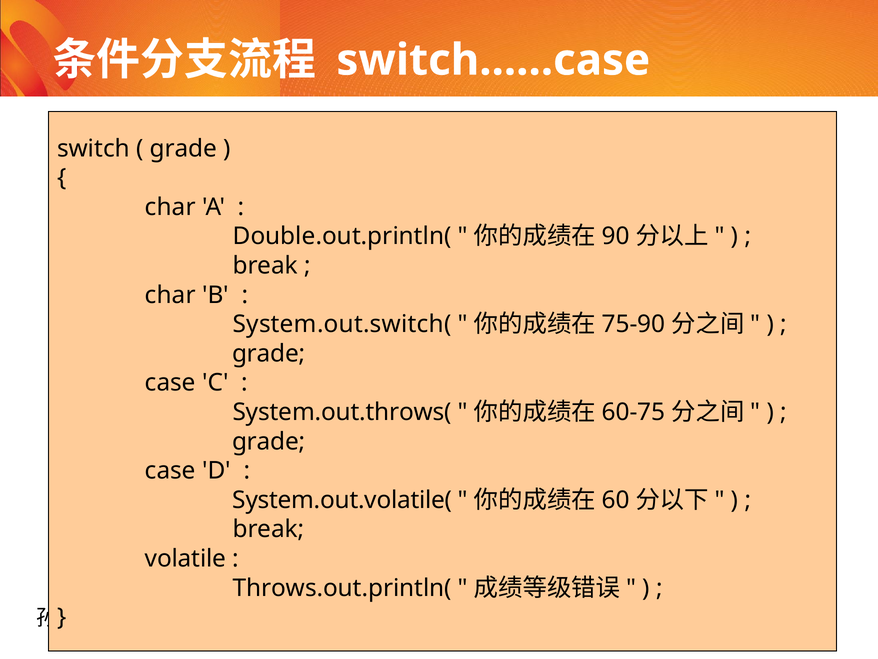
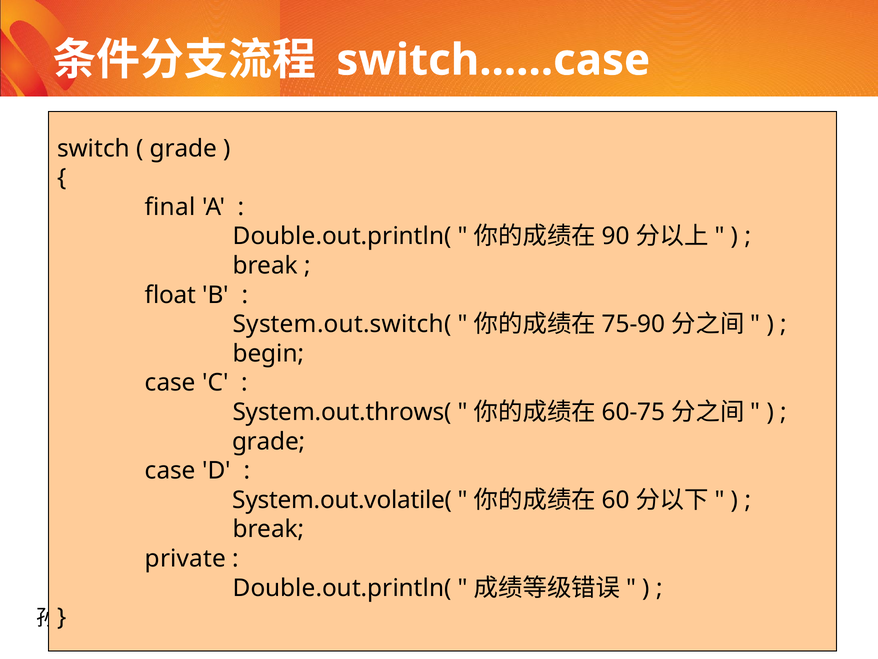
char at (170, 207): char -> final
char at (170, 295): char -> float
grade at (269, 353): grade -> begin
volatile: volatile -> private
Throws.out.println( at (342, 588): Throws.out.println( -> Double.out.println(
